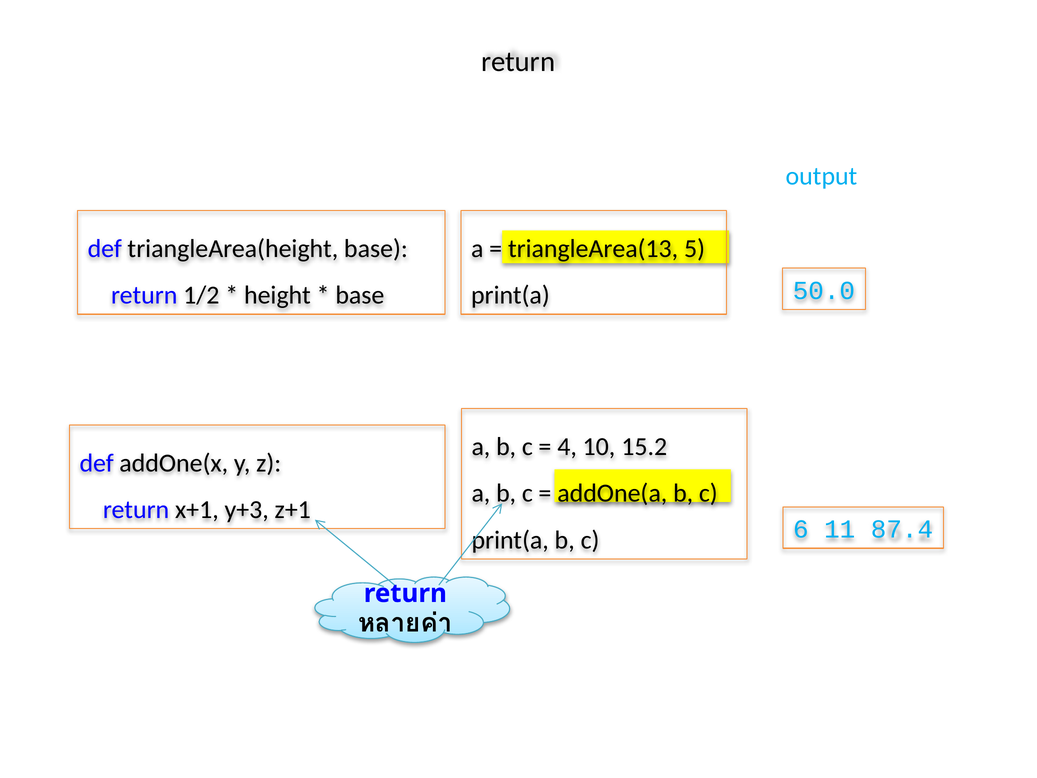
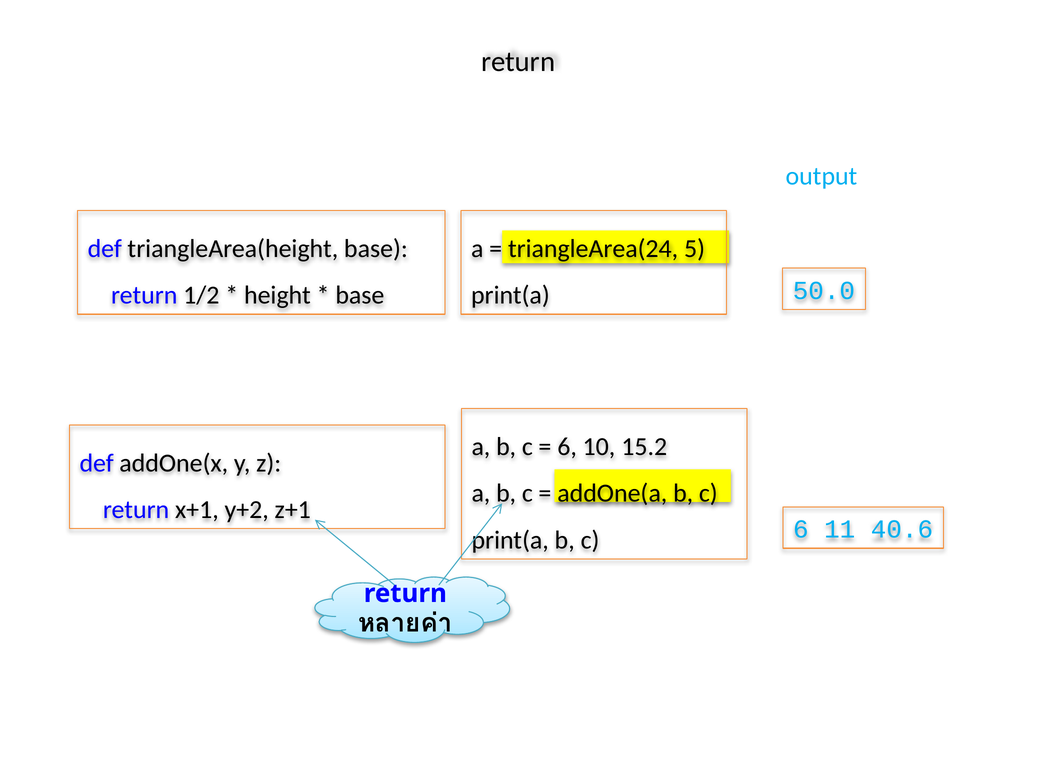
triangleArea(13: triangleArea(13 -> triangleArea(24
4 at (567, 447): 4 -> 6
y+3: y+3 -> y+2
87.4: 87.4 -> 40.6
